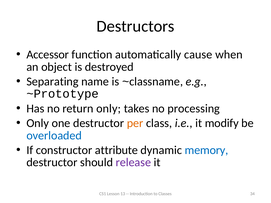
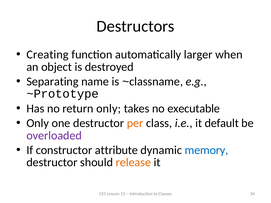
Accessor: Accessor -> Creating
cause: cause -> larger
processing: processing -> executable
modify: modify -> default
overloaded colour: blue -> purple
release colour: purple -> orange
